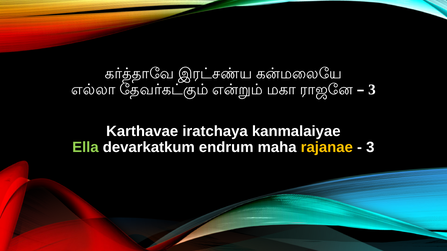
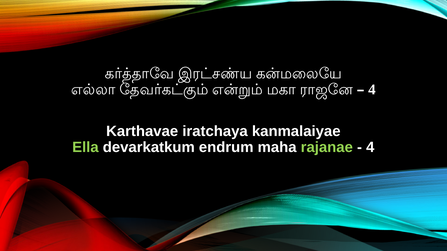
3 at (372, 90): 3 -> 4
rajanae colour: yellow -> light green
3 at (370, 147): 3 -> 4
